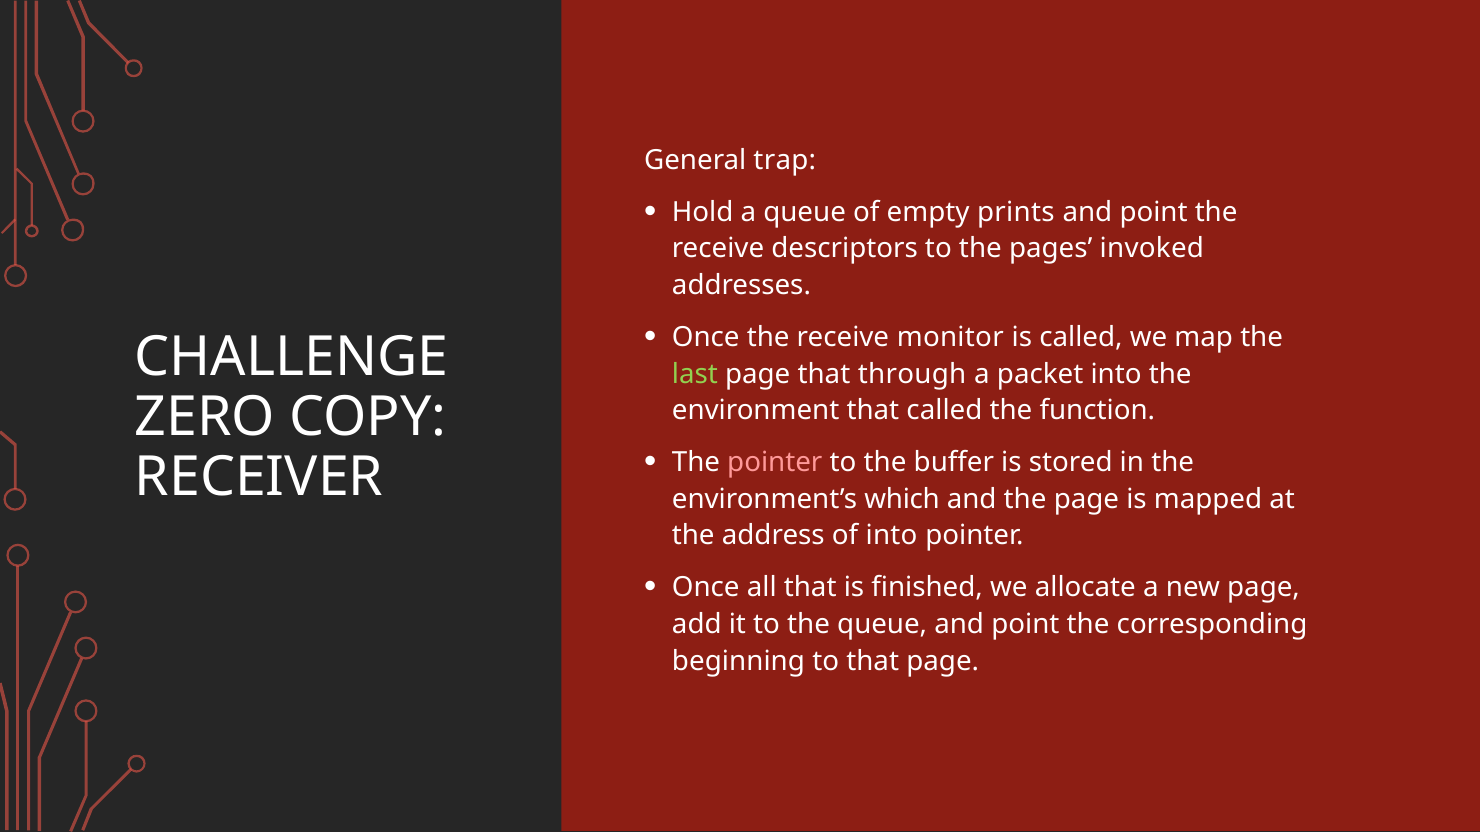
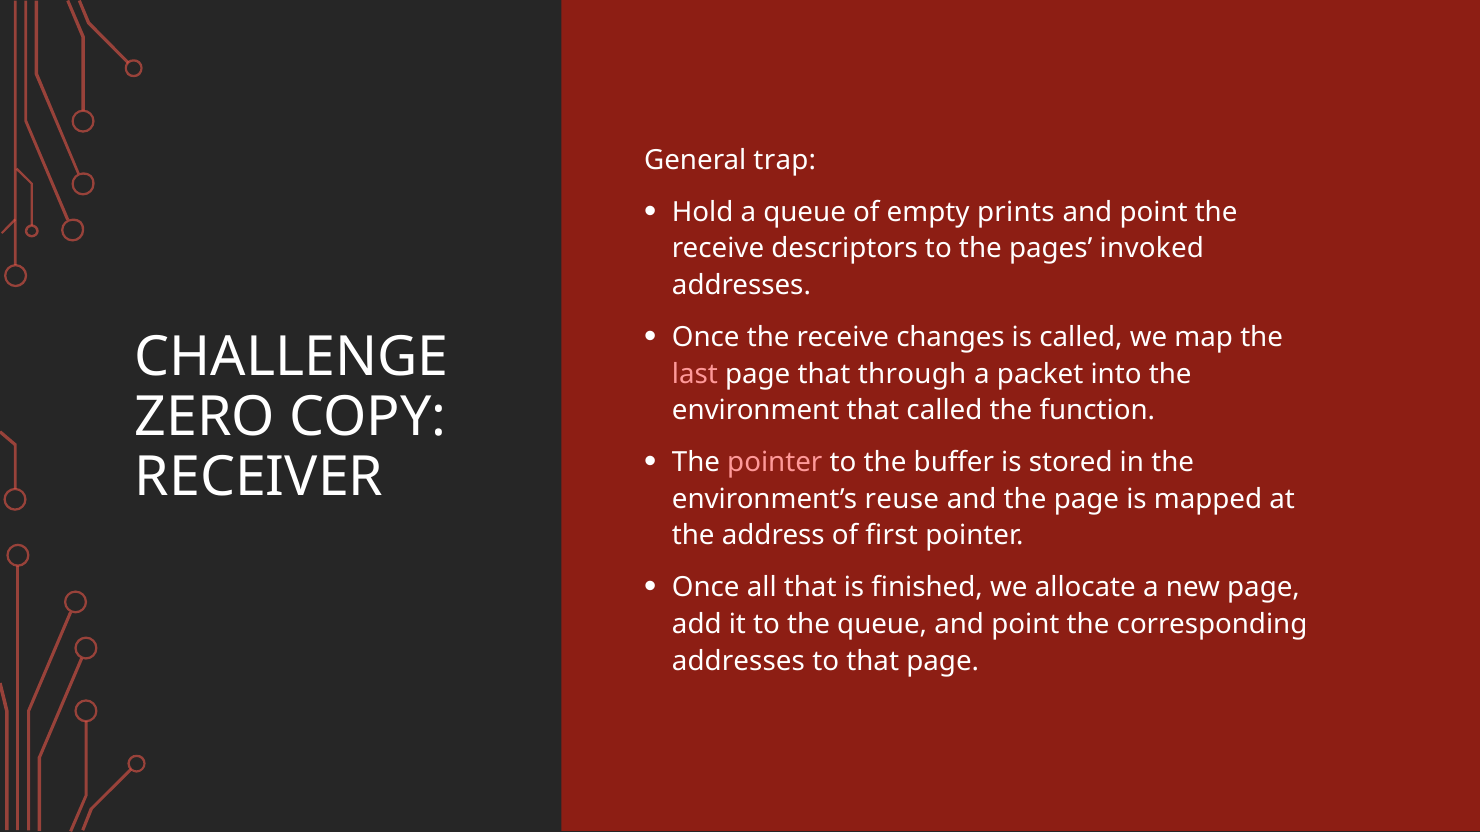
monitor: monitor -> changes
last colour: light green -> pink
which: which -> reuse
of into: into -> first
beginning at (738, 661): beginning -> addresses
